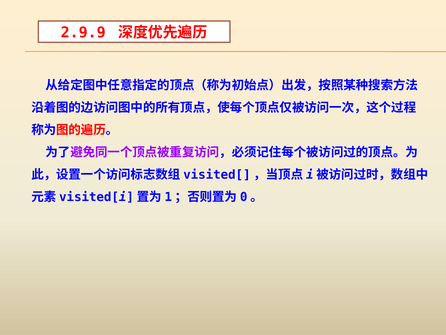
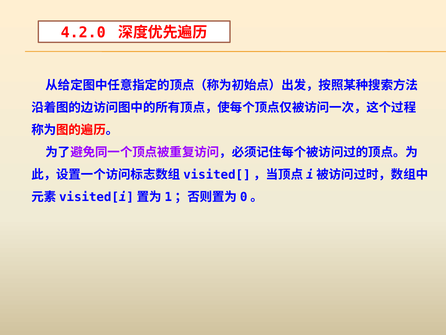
2.9.9: 2.9.9 -> 4.2.0
